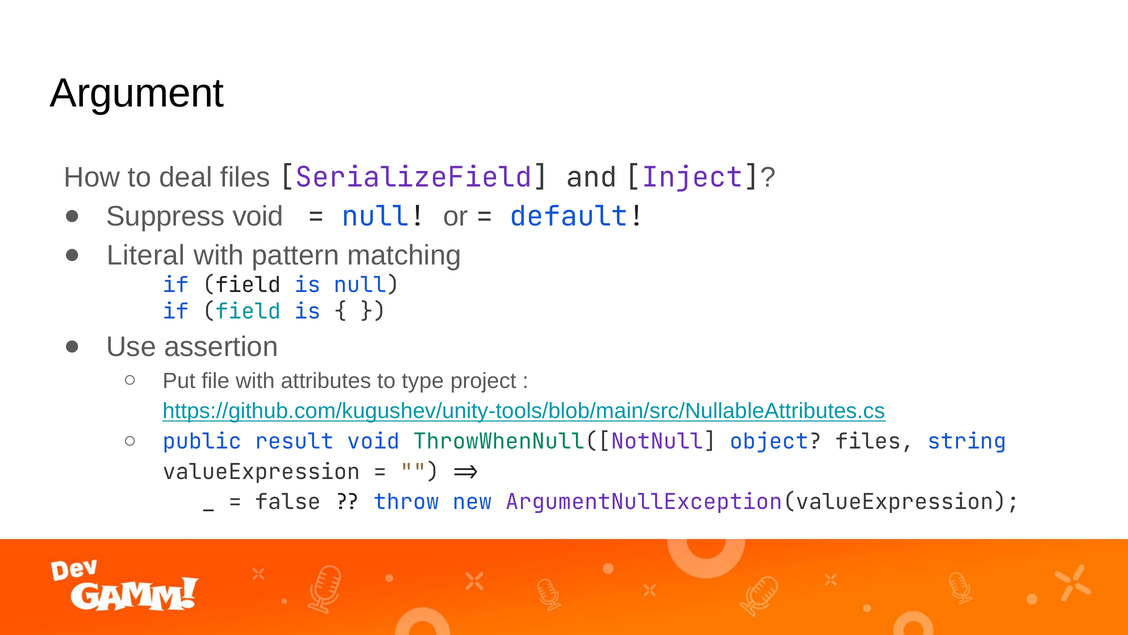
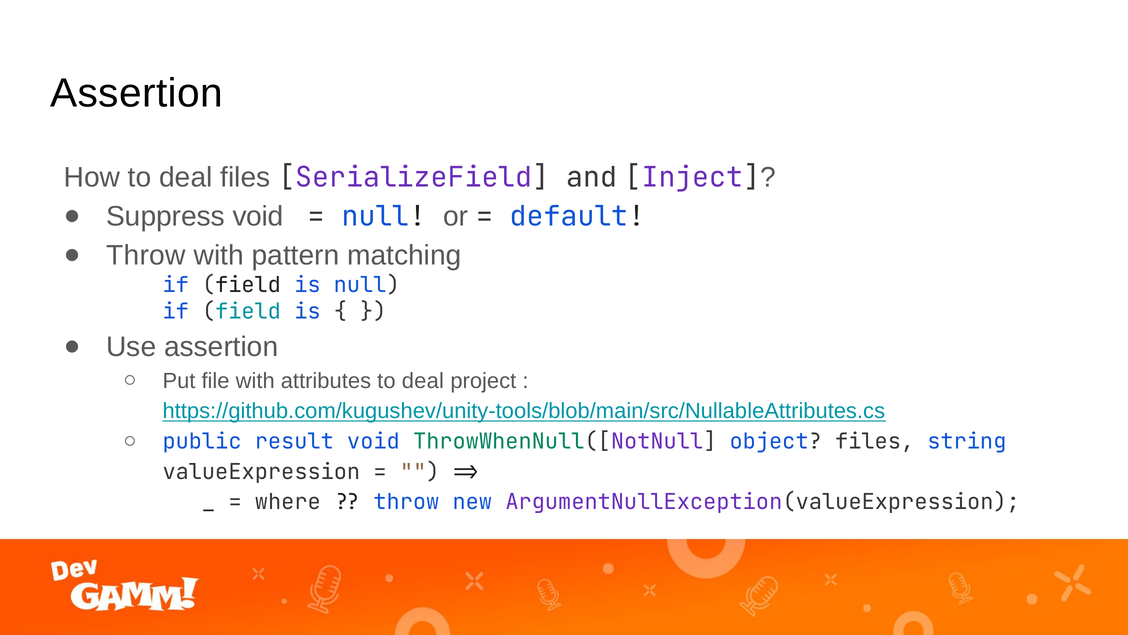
Argument at (137, 93): Argument -> Assertion
Literal at (146, 255): Literal -> Throw
attributes to type: type -> deal
false: false -> where
